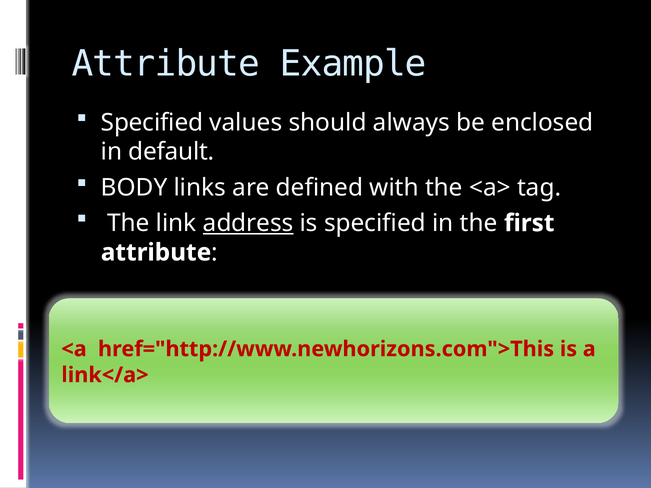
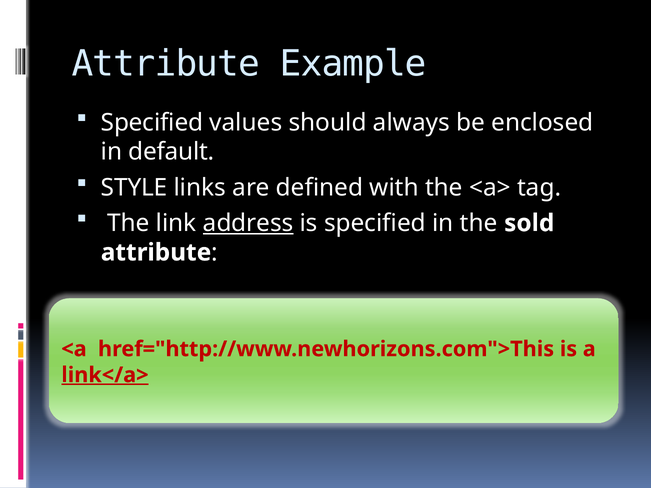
BODY: BODY -> STYLE
first: first -> sold
link</a> underline: none -> present
